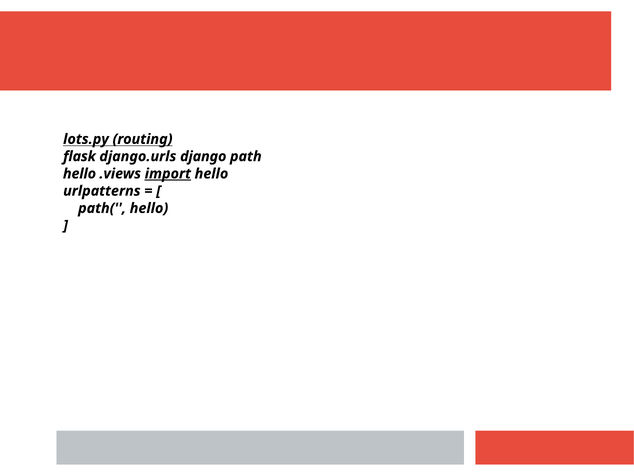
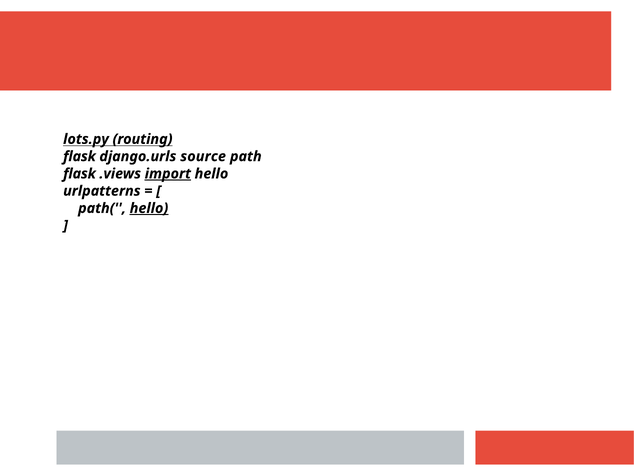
django: django -> source
hello at (79, 173): hello -> flask
hello at (149, 208) underline: none -> present
